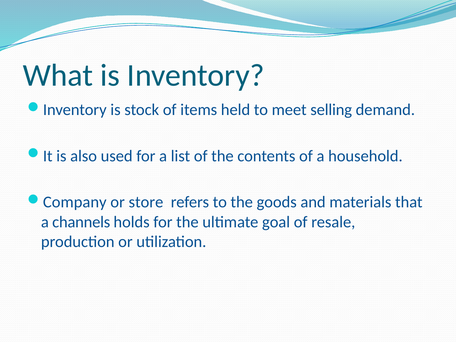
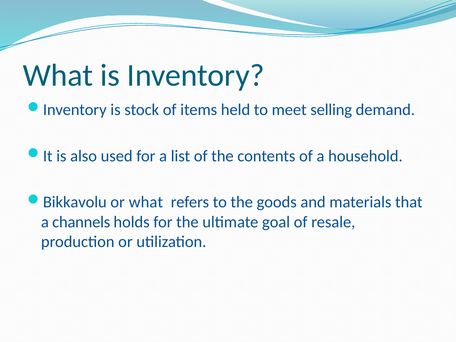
Company: Company -> Bikkavolu
or store: store -> what
